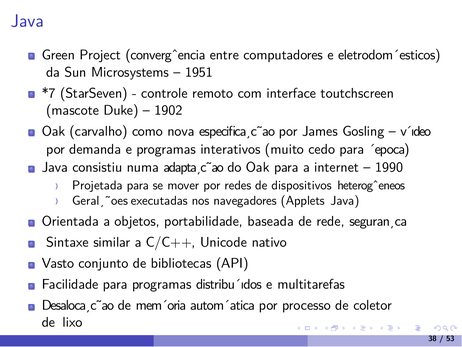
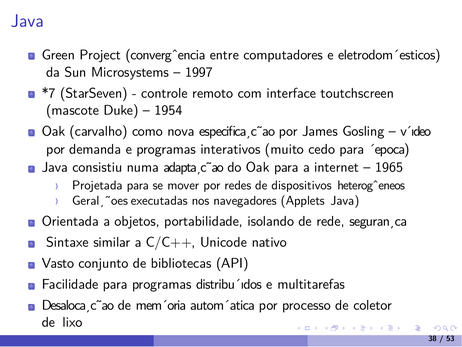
1951: 1951 -> 1997
1902: 1902 -> 1954
1990: 1990 -> 1965
baseada: baseada -> isolando
